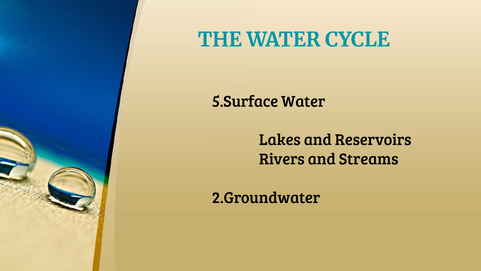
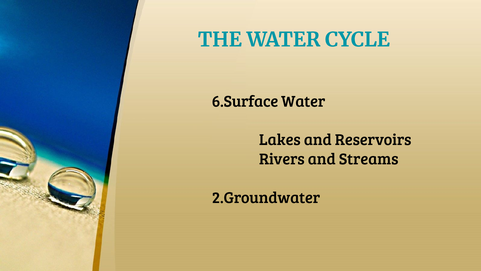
5.Surface: 5.Surface -> 6.Surface
